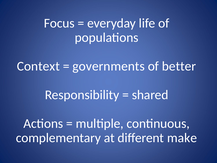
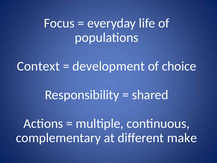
governments: governments -> development
better: better -> choice
